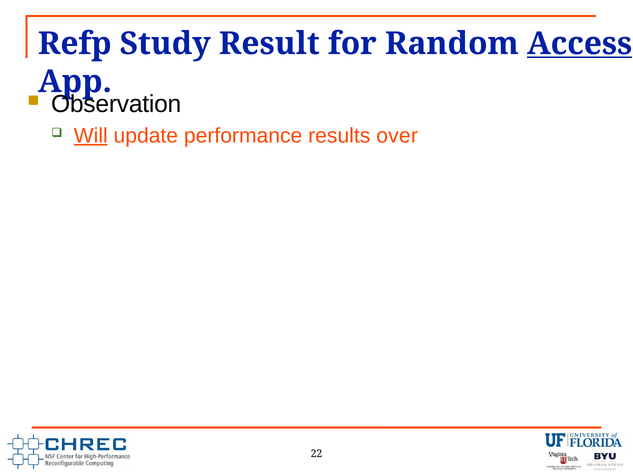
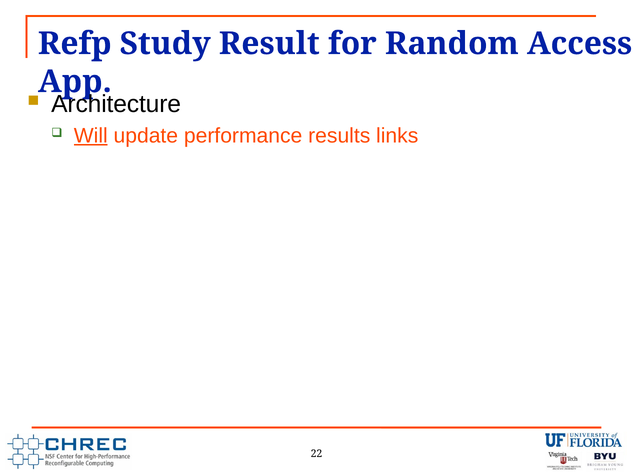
Access underline: present -> none
Observation: Observation -> Architecture
over: over -> links
